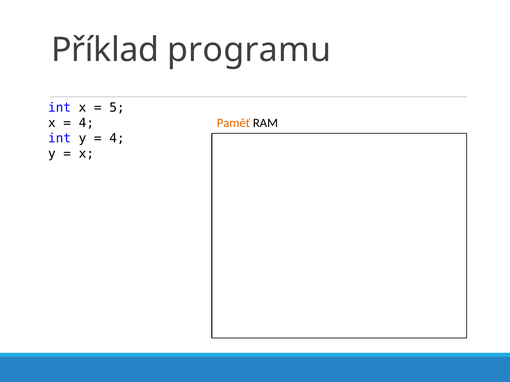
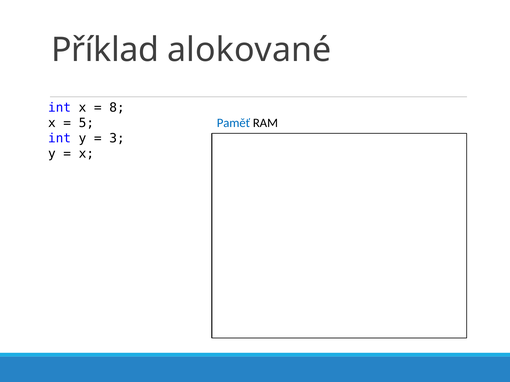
programu: programu -> alokované
5: 5 -> 8
4 at (86, 123): 4 -> 5
Paměť colour: orange -> blue
4 at (117, 139): 4 -> 3
